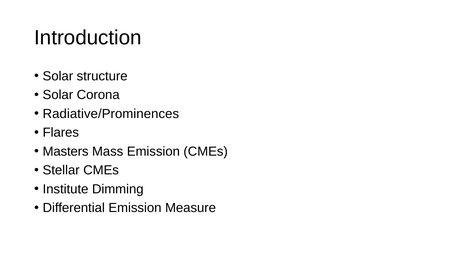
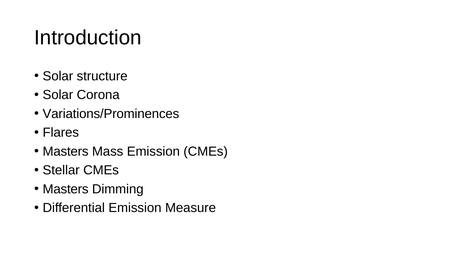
Radiative/Prominences: Radiative/Prominences -> Variations/Prominences
Institute at (66, 189): Institute -> Masters
